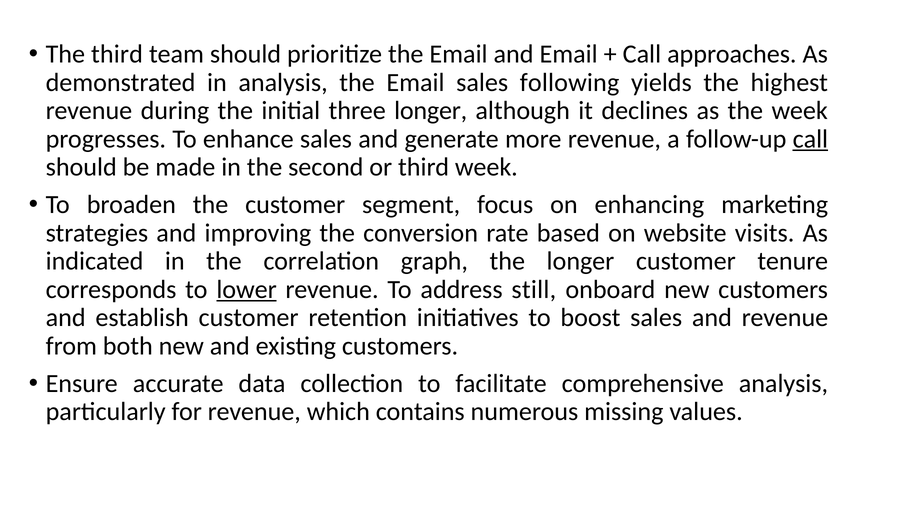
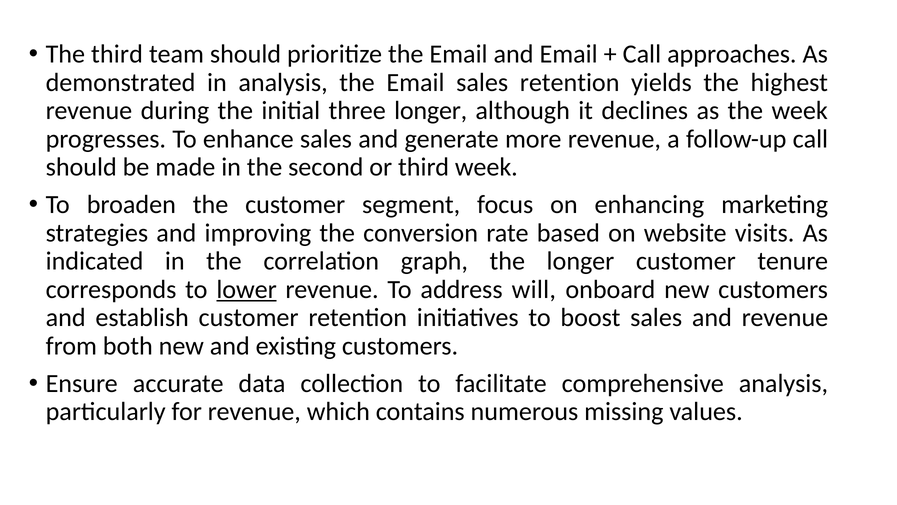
sales following: following -> retention
call at (810, 139) underline: present -> none
still: still -> will
